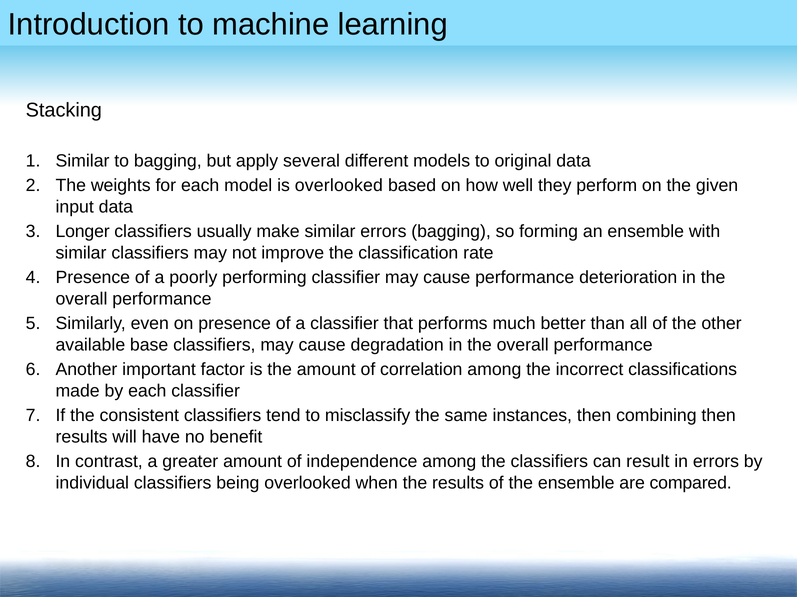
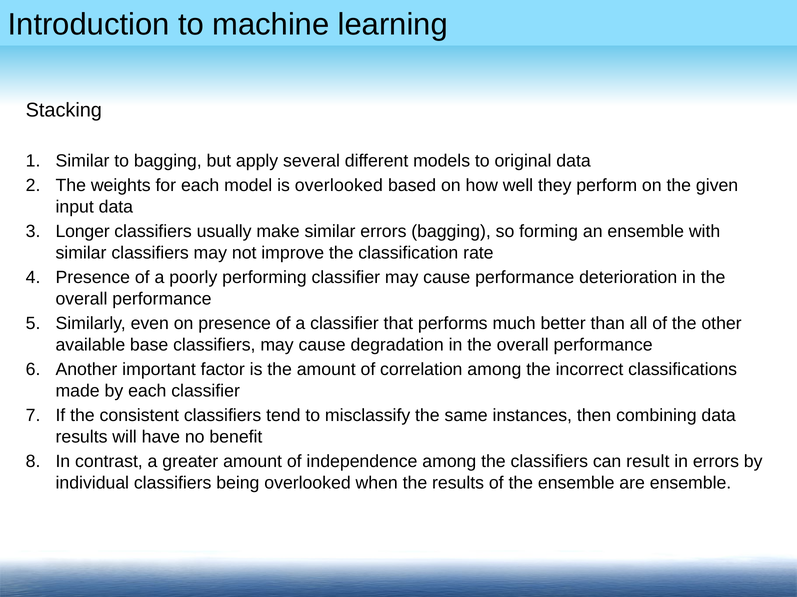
combining then: then -> data
are compared: compared -> ensemble
